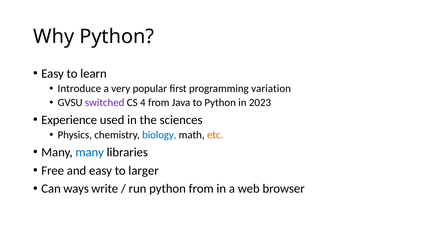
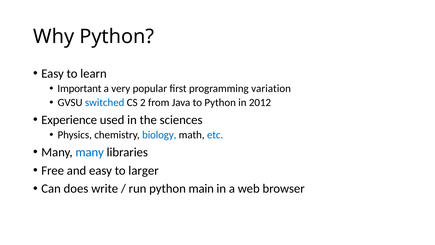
Introduce: Introduce -> Important
switched colour: purple -> blue
4: 4 -> 2
2023: 2023 -> 2012
etc colour: orange -> blue
ways: ways -> does
python from: from -> main
